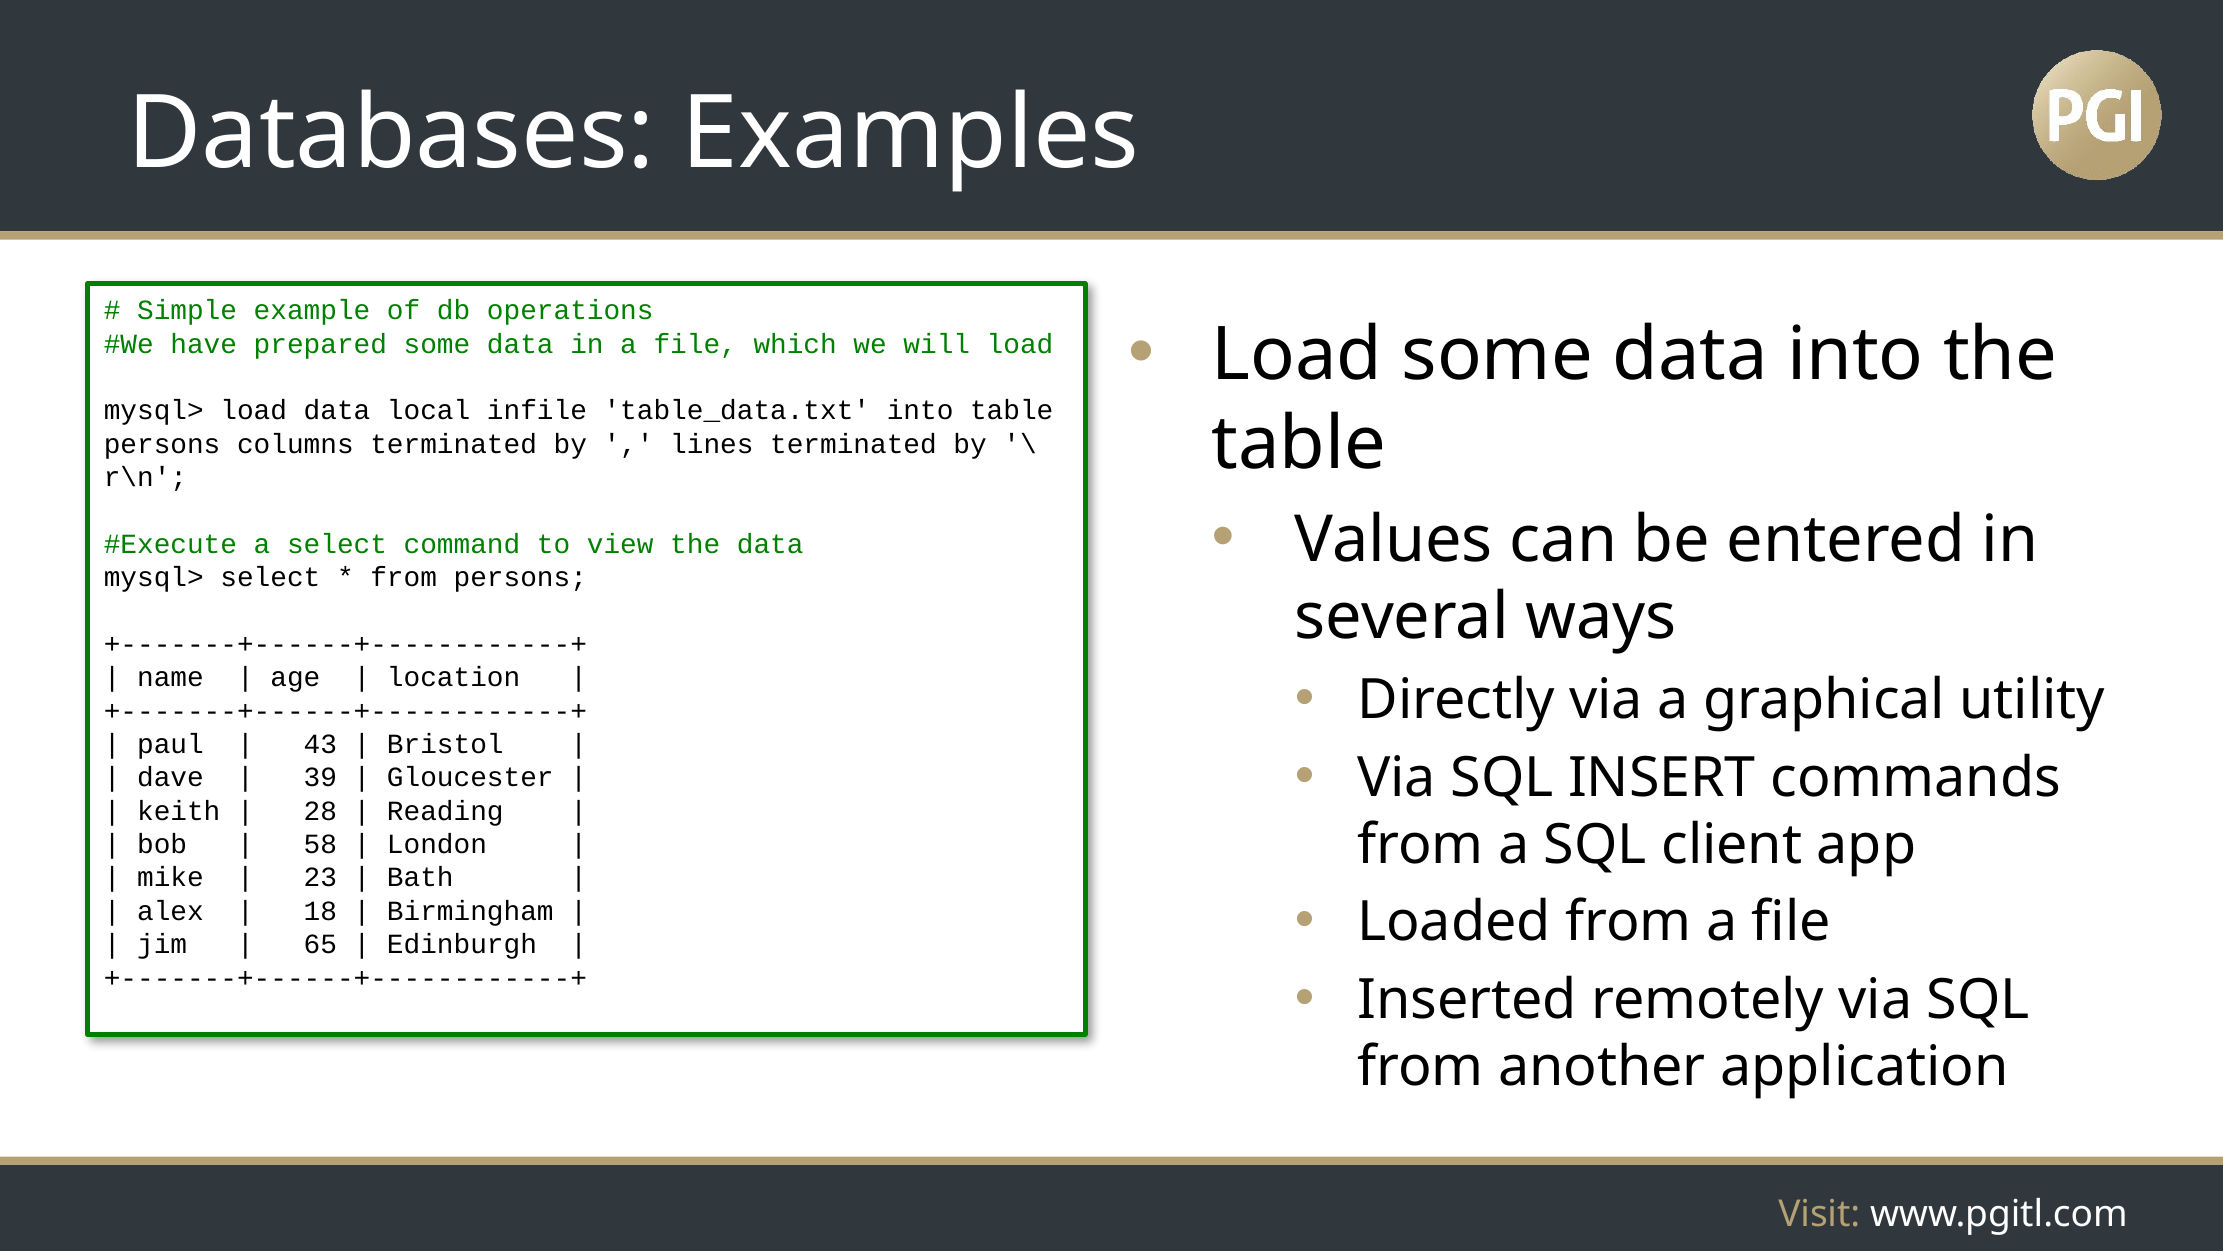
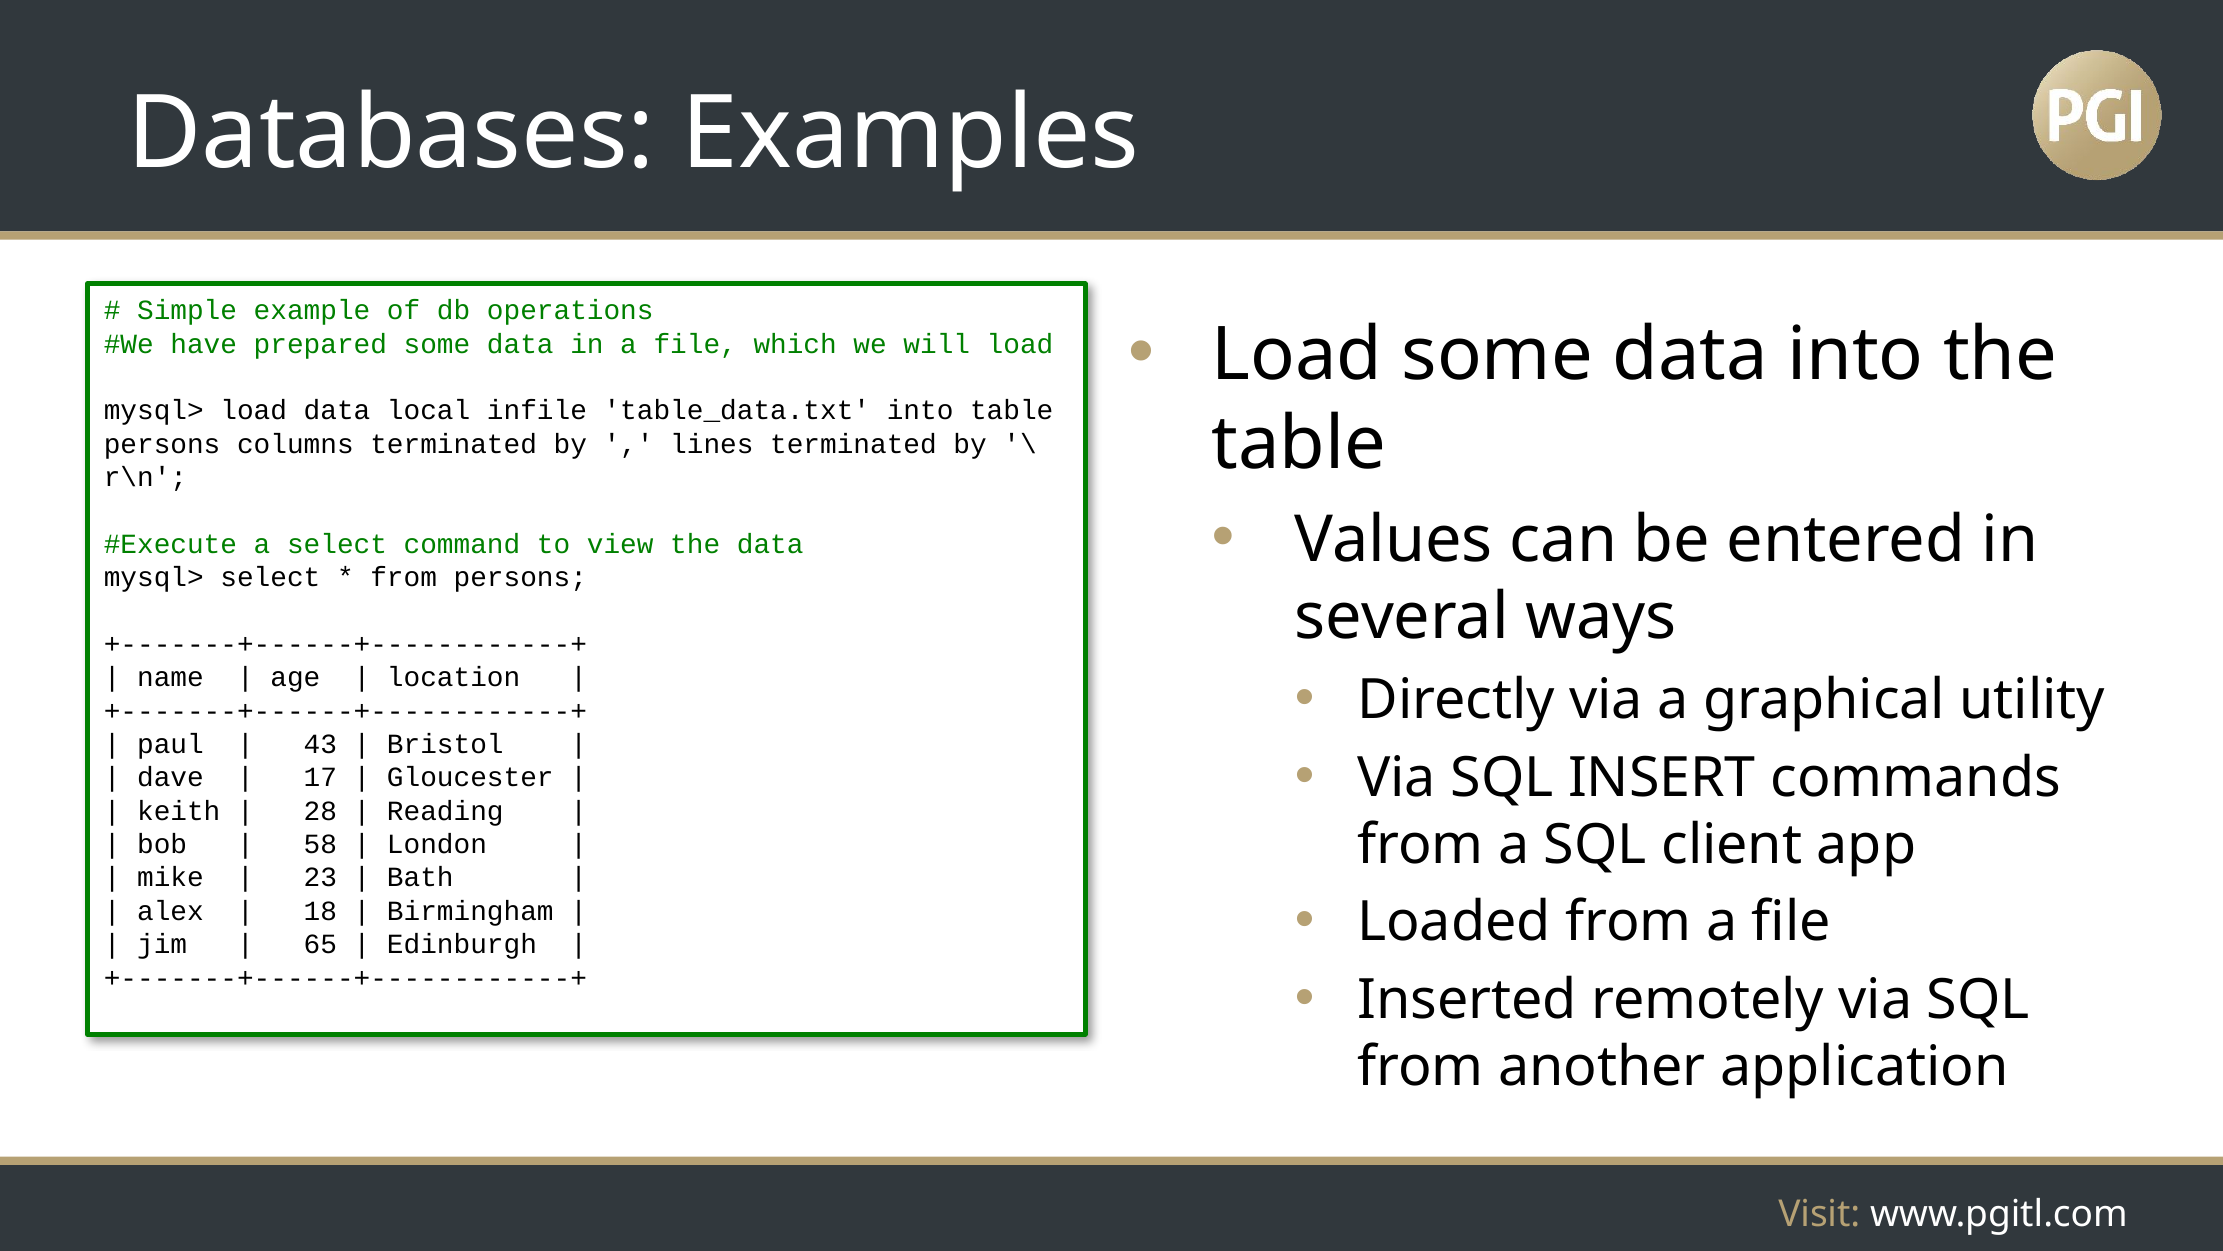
39: 39 -> 17
